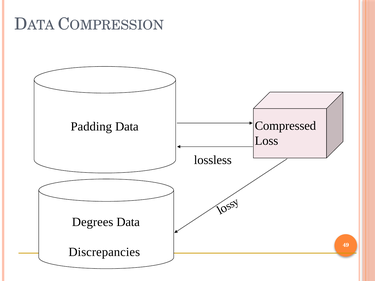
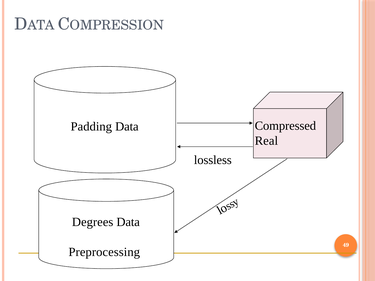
Loss: Loss -> Real
Discrepancies: Discrepancies -> Preprocessing
